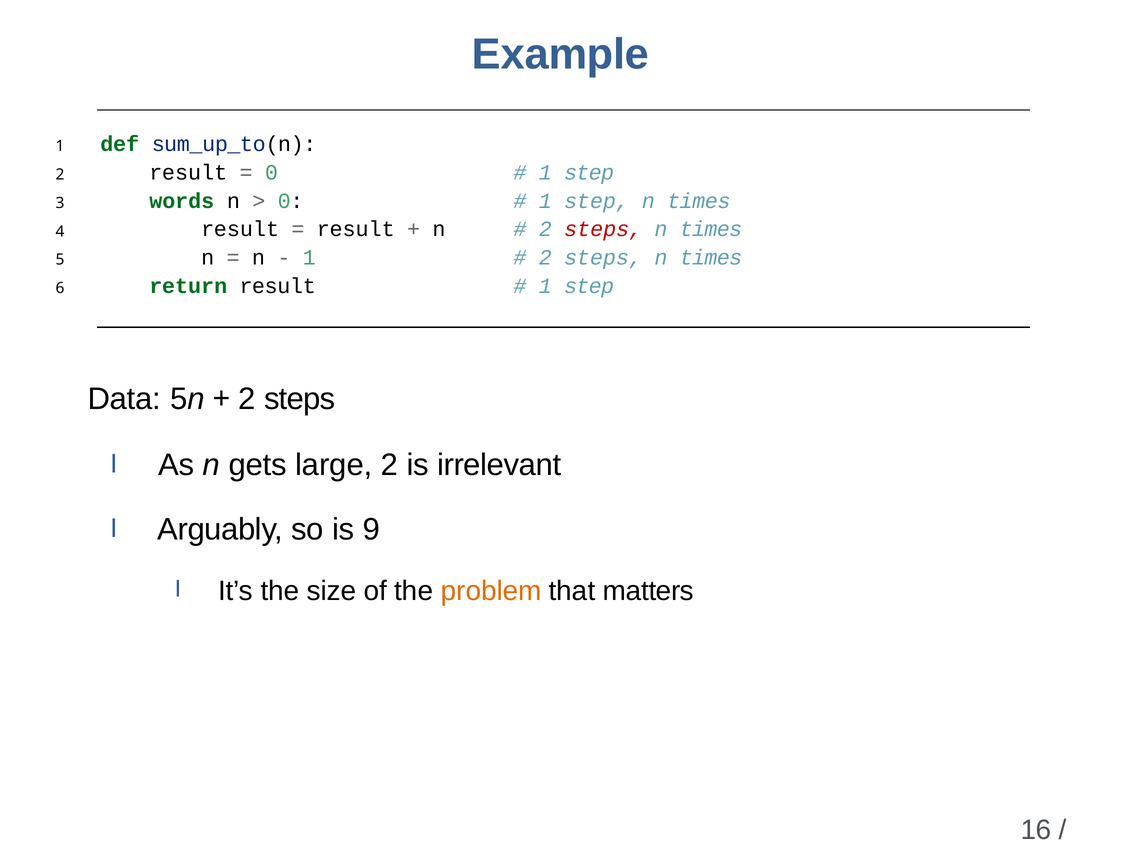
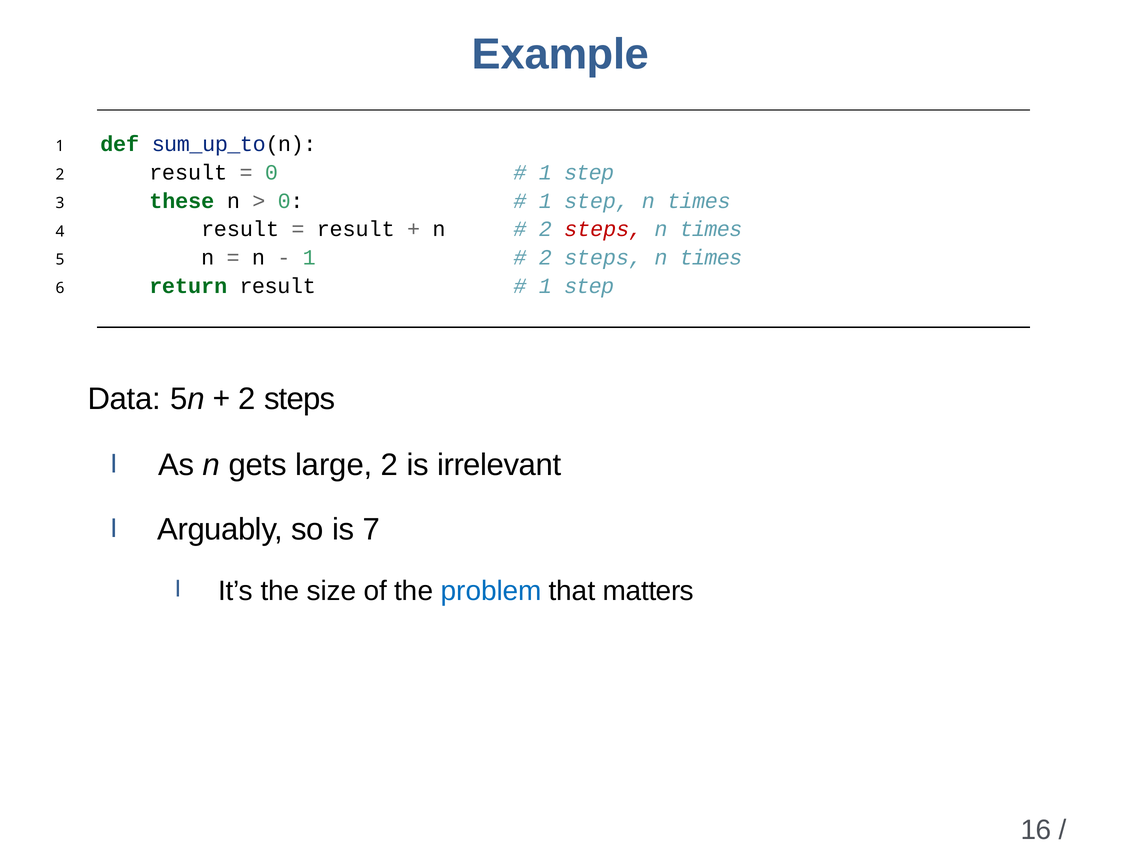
words: words -> these
9: 9 -> 7
problem colour: orange -> blue
